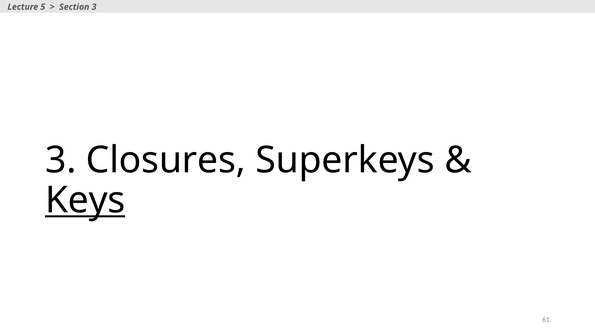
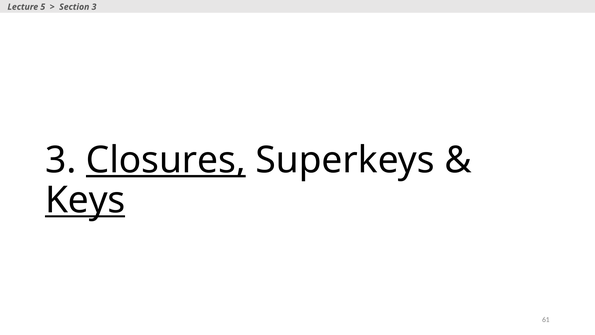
Closures underline: none -> present
